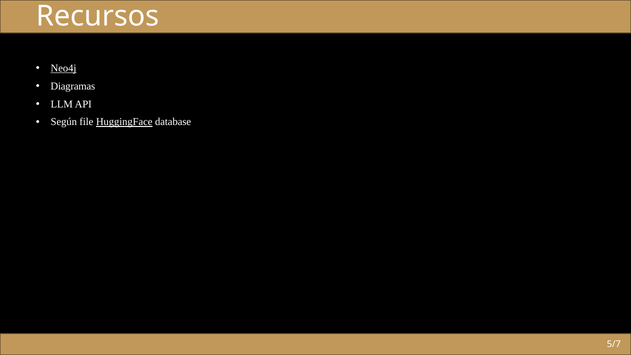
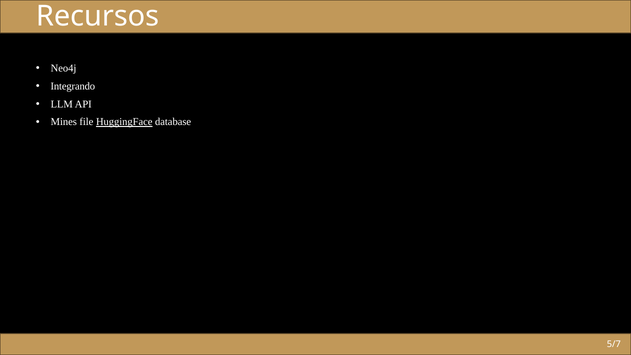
Neo4j underline: present -> none
Diagramas: Diagramas -> Integrando
Según: Según -> Mines
